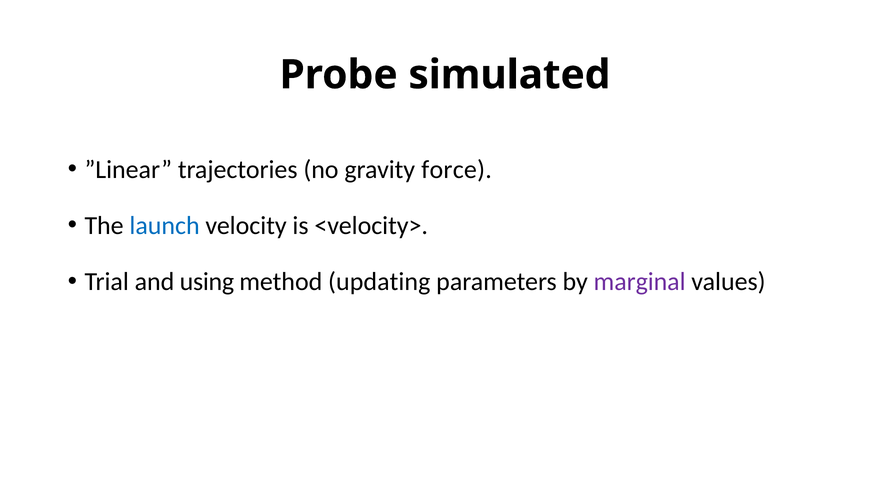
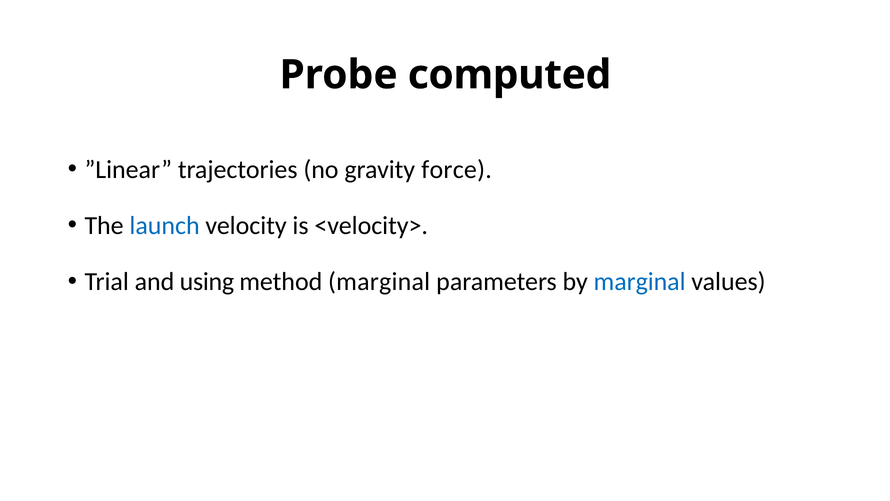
simulated: simulated -> computed
method updating: updating -> marginal
marginal at (640, 282) colour: purple -> blue
